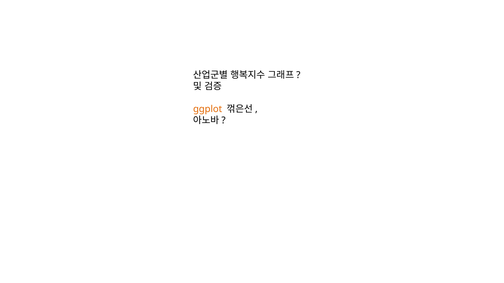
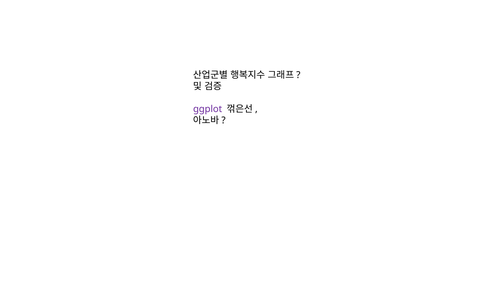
ggplot colour: orange -> purple
